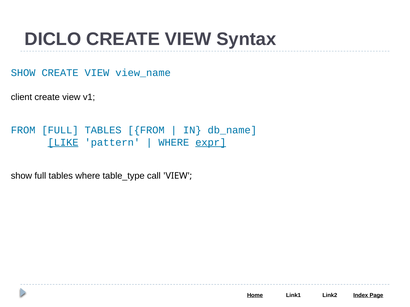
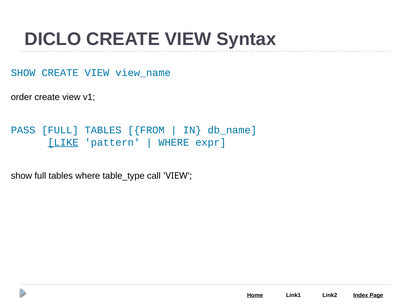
client: client -> order
FROM at (23, 130): FROM -> PASS
expr underline: present -> none
